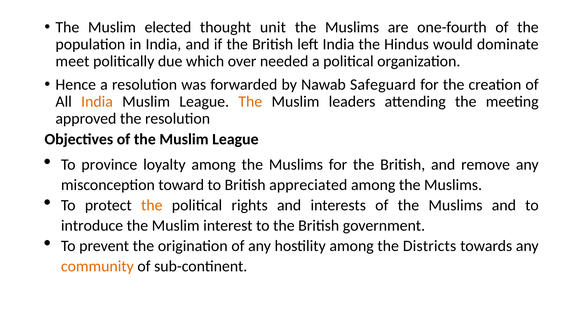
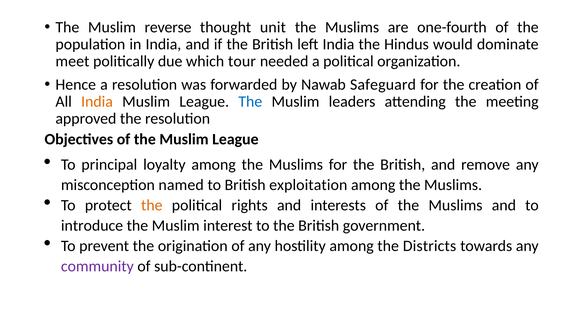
elected: elected -> reverse
over: over -> tour
The at (250, 102) colour: orange -> blue
province: province -> principal
toward: toward -> named
appreciated: appreciated -> exploitation
community colour: orange -> purple
